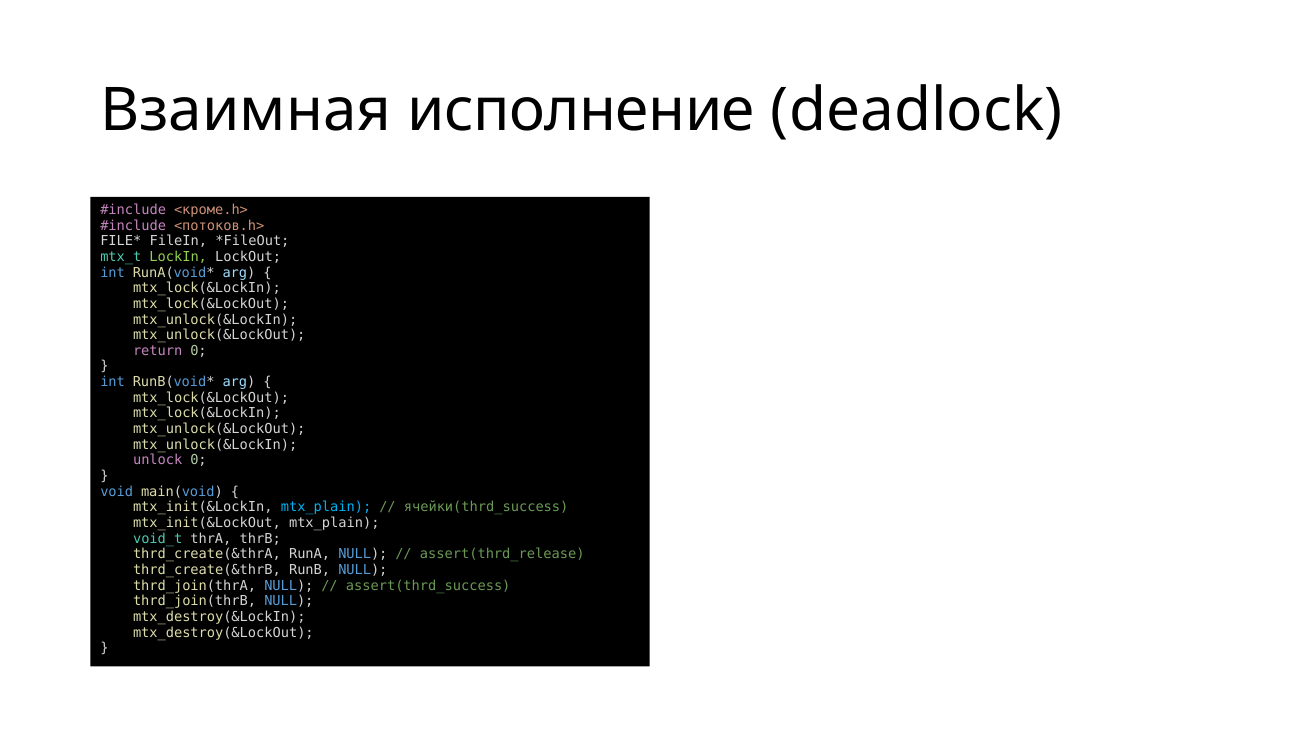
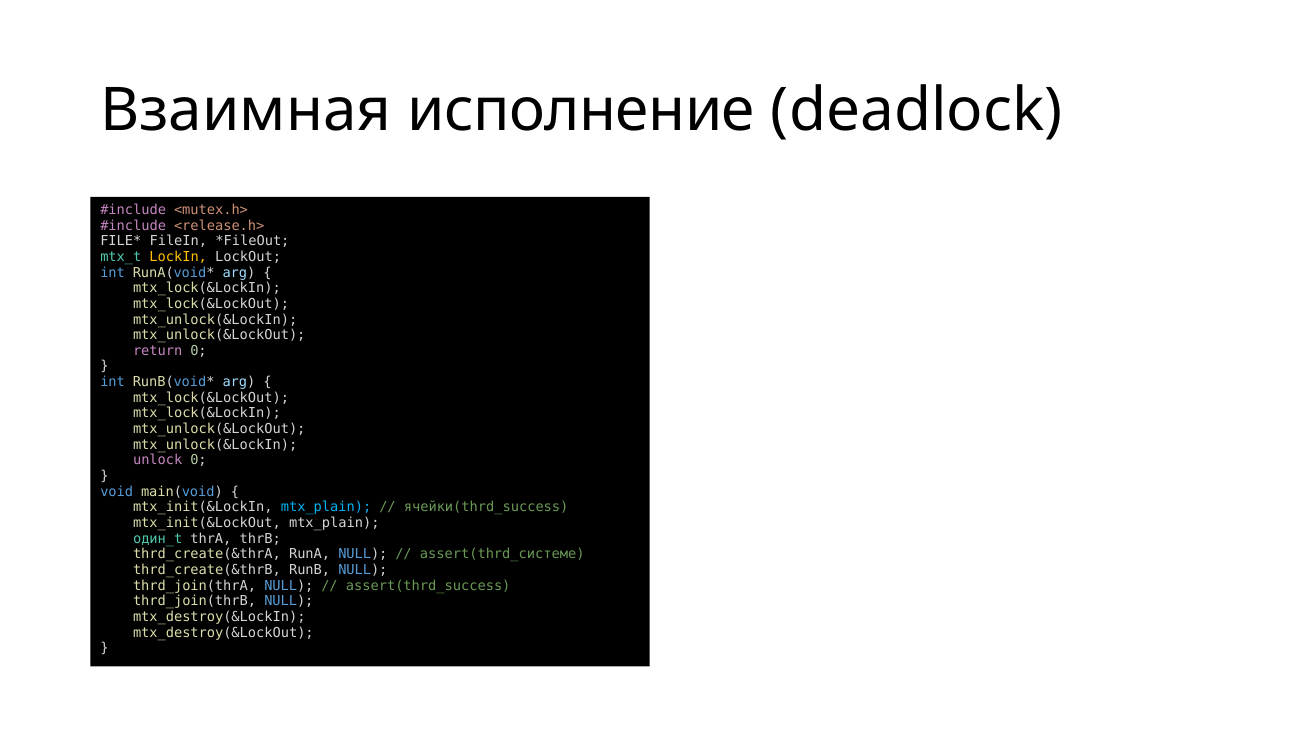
<кроме.h>: <кроме.h> -> <mutex.h>
<потоков.h>: <потоков.h> -> <release.h>
LockIn colour: light green -> yellow
void_t: void_t -> один_t
assert(thrd_release: assert(thrd_release -> assert(thrd_системе
